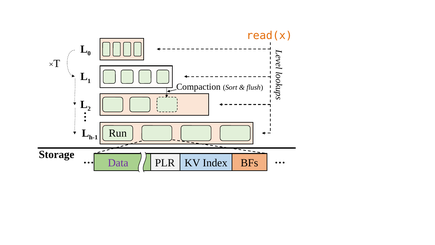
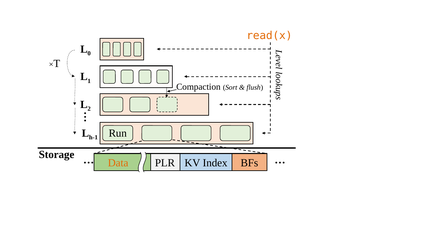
Data colour: purple -> orange
